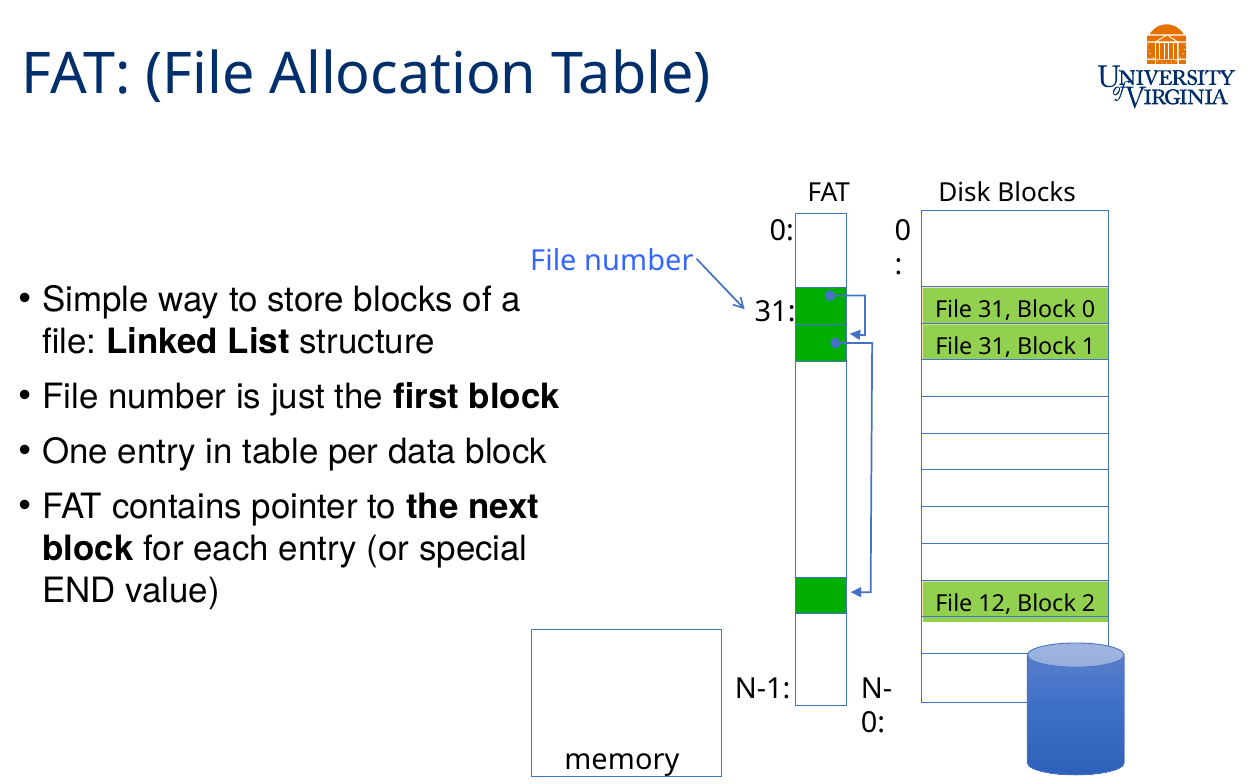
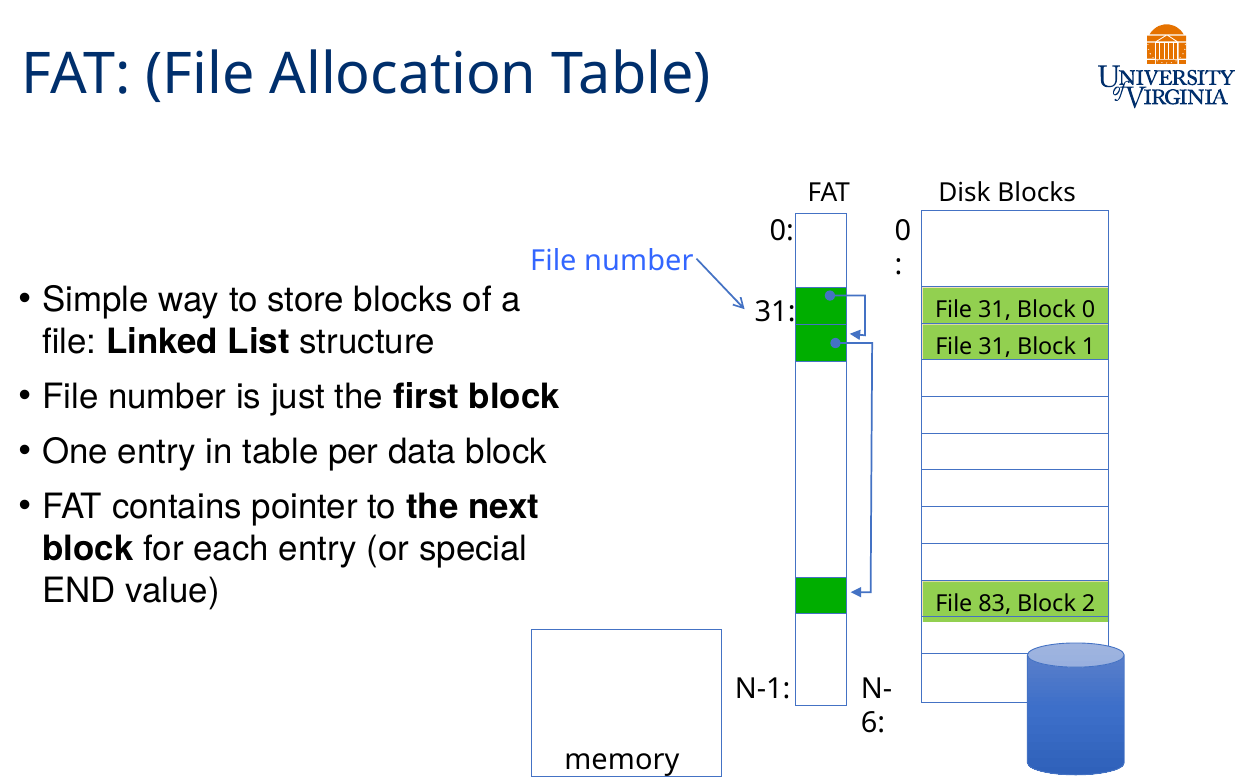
12: 12 -> 83
0 at (873, 724): 0 -> 6
